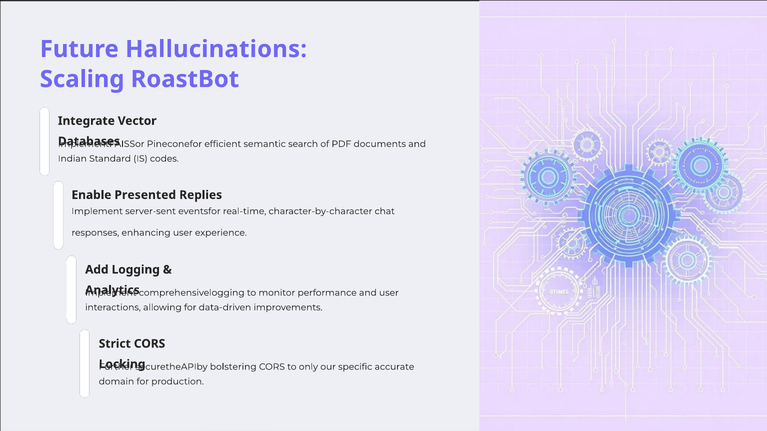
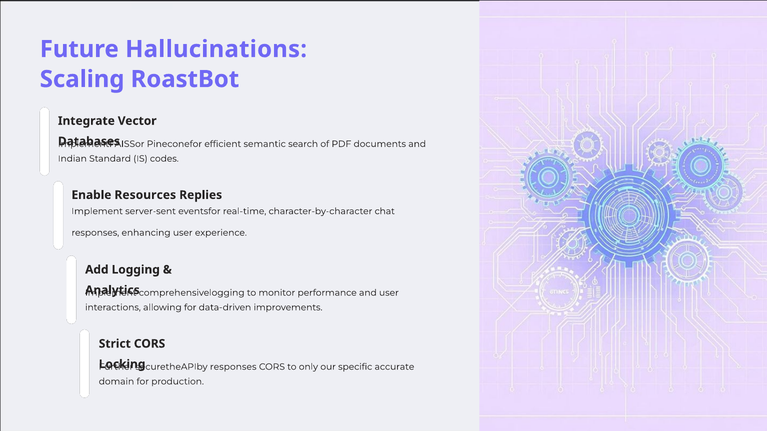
Presented: Presented -> Resources
securetheAPIby bolstering: bolstering -> responses
